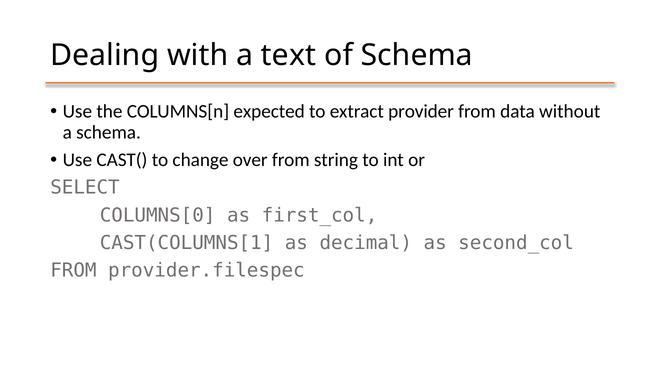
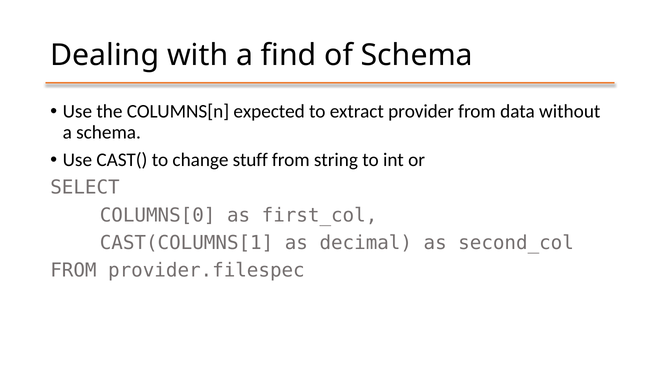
text: text -> find
over: over -> stuff
